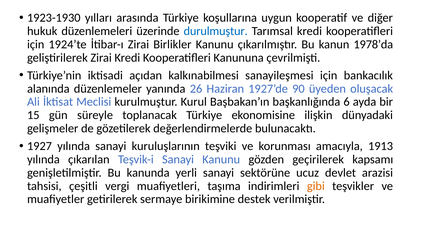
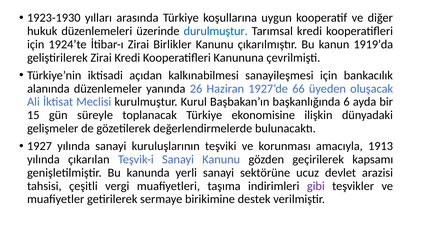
1978’da: 1978’da -> 1919’da
90: 90 -> 66
gibi colour: orange -> purple
